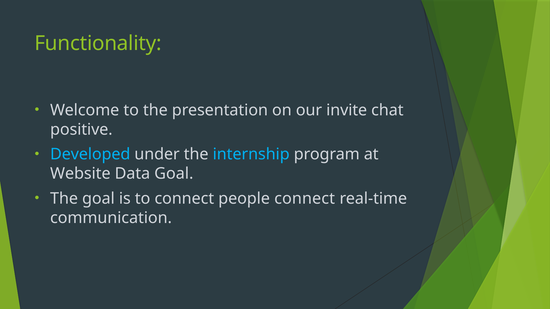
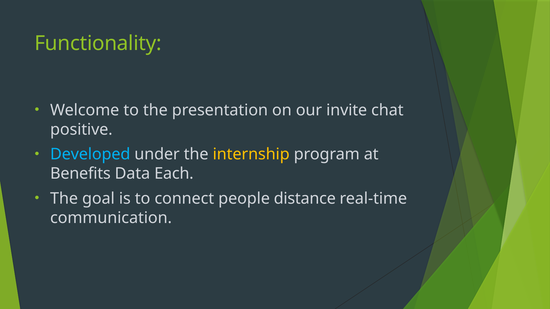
internship colour: light blue -> yellow
Website: Website -> Benefits
Data Goal: Goal -> Each
people connect: connect -> distance
